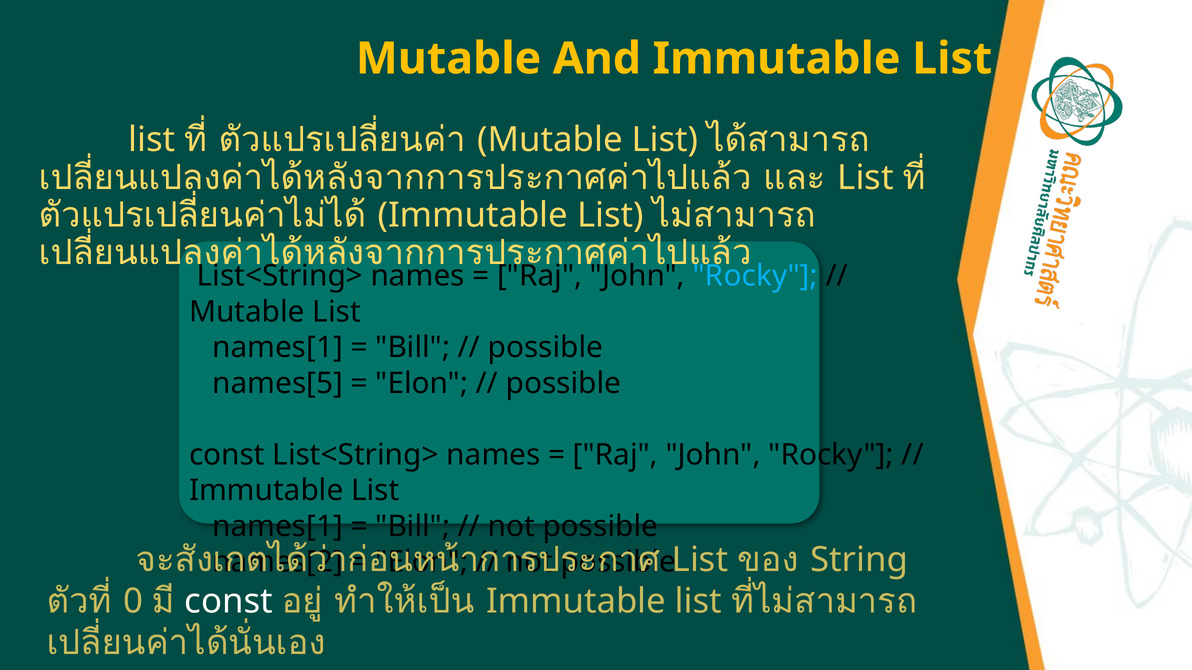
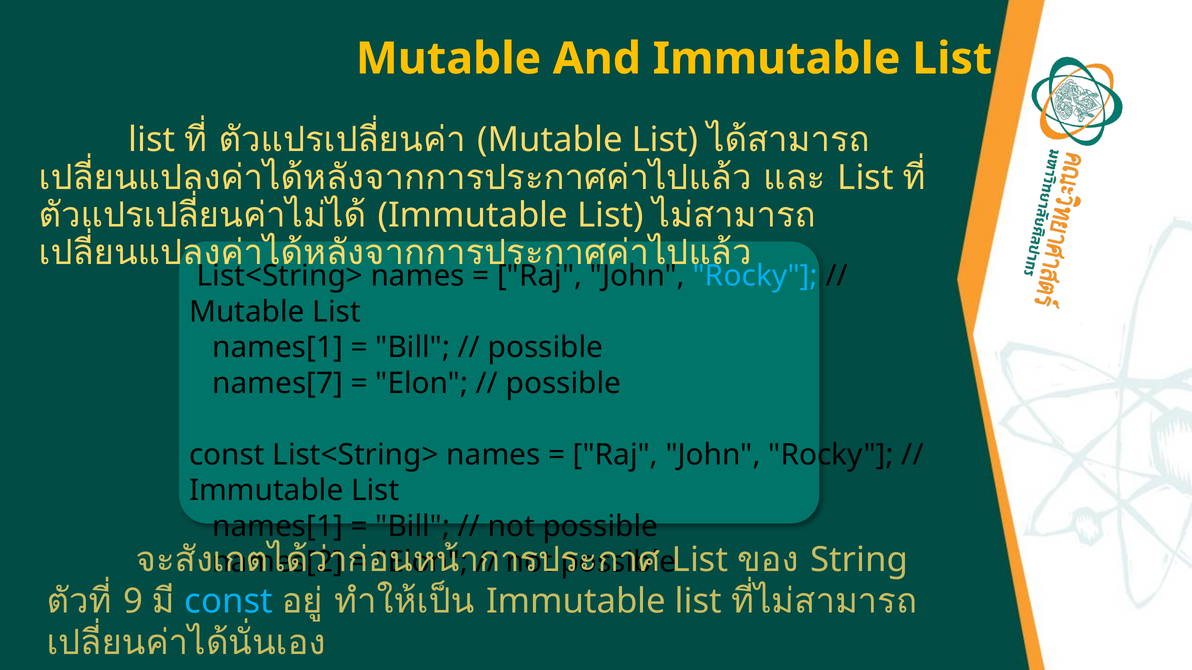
names[5: names[5 -> names[7
0: 0 -> 9
const at (229, 602) colour: white -> light blue
